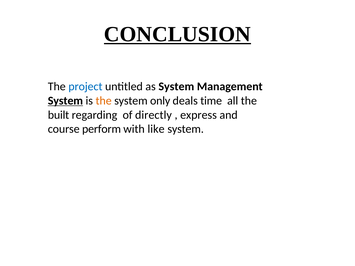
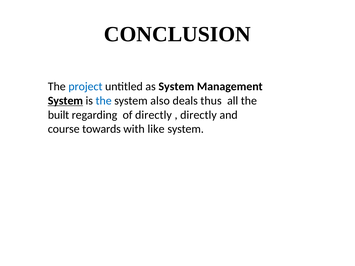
CONCLUSION underline: present -> none
the at (104, 101) colour: orange -> blue
only: only -> also
time: time -> thus
express at (199, 115): express -> directly
perform: perform -> towards
